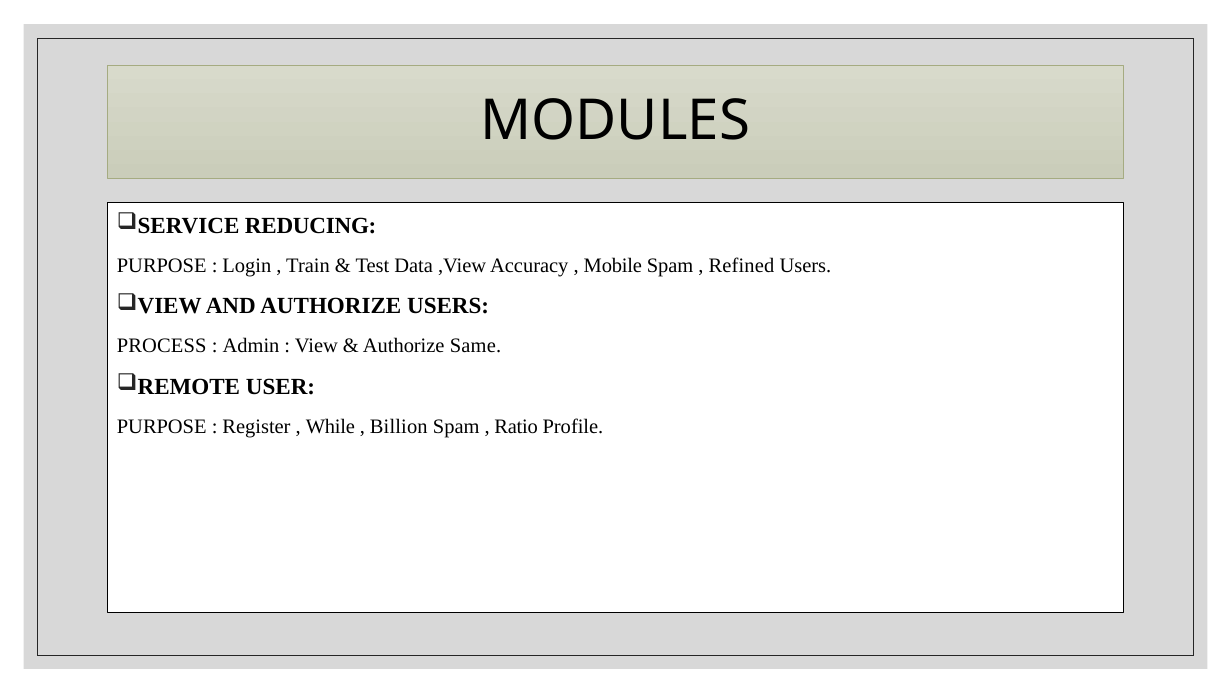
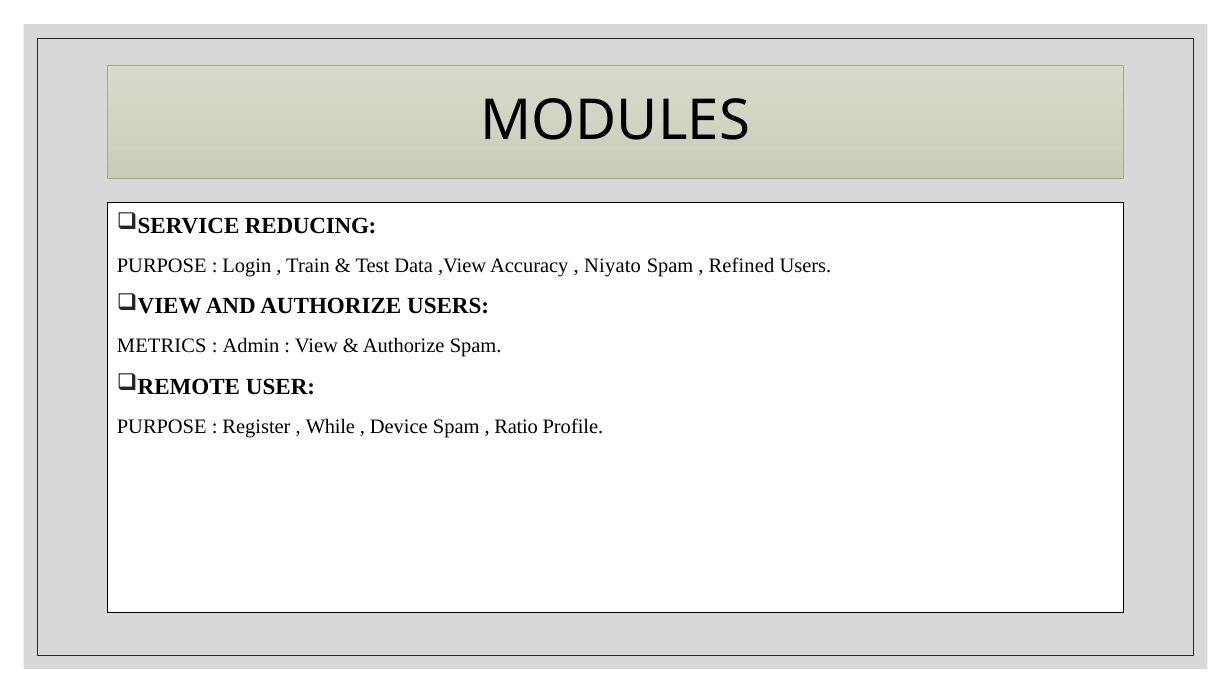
Mobile: Mobile -> Niyato
PROCESS: PROCESS -> METRICS
Authorize Same: Same -> Spam
Billion: Billion -> Device
